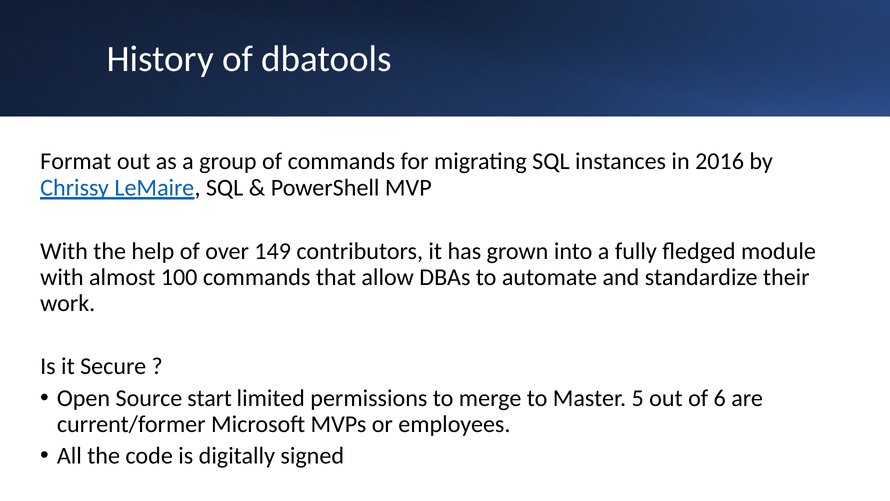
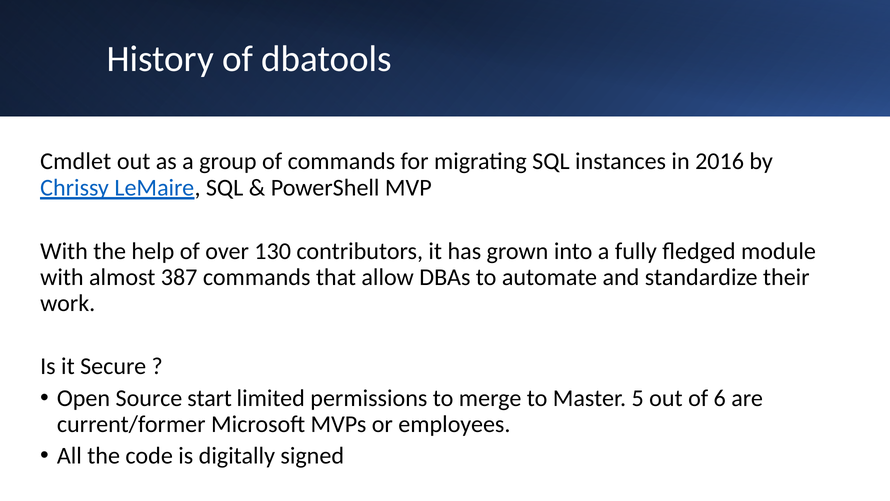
Format: Format -> Cmdlet
149: 149 -> 130
100: 100 -> 387
